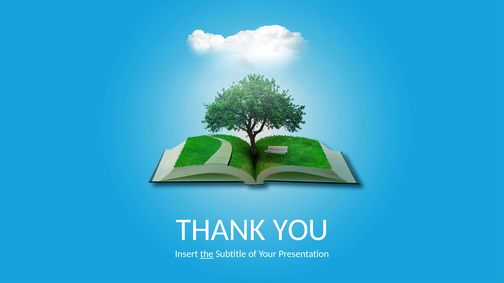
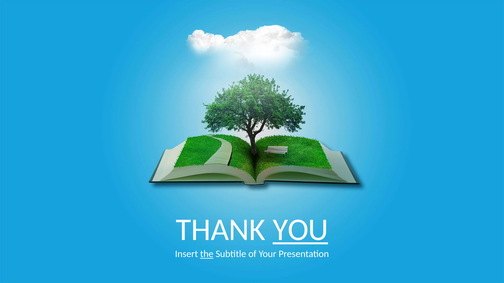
YOU underline: none -> present
